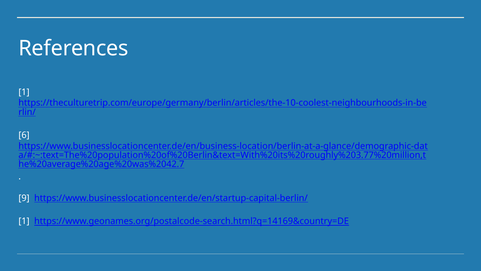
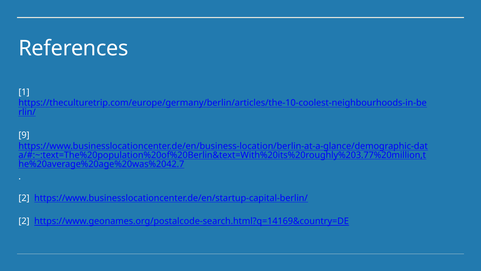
6: 6 -> 9
9 at (24, 198): 9 -> 2
1 at (24, 221): 1 -> 2
